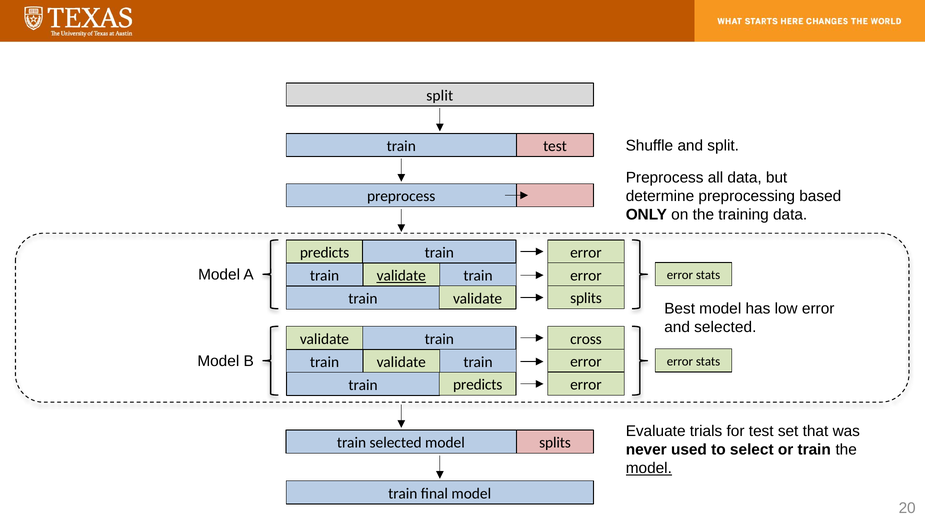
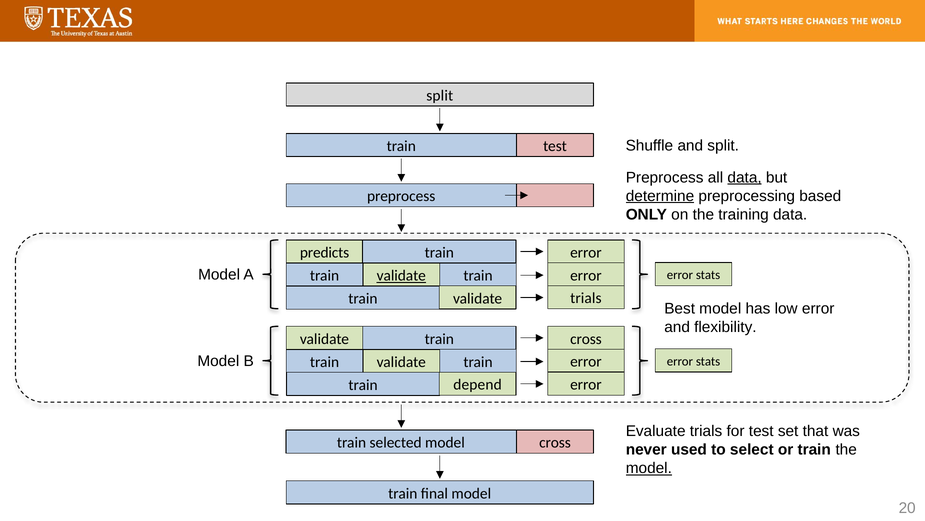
data at (745, 177) underline: none -> present
determine underline: none -> present
splits at (586, 298): splits -> trials
and selected: selected -> flexibility
train predicts: predicts -> depend
model splits: splits -> cross
